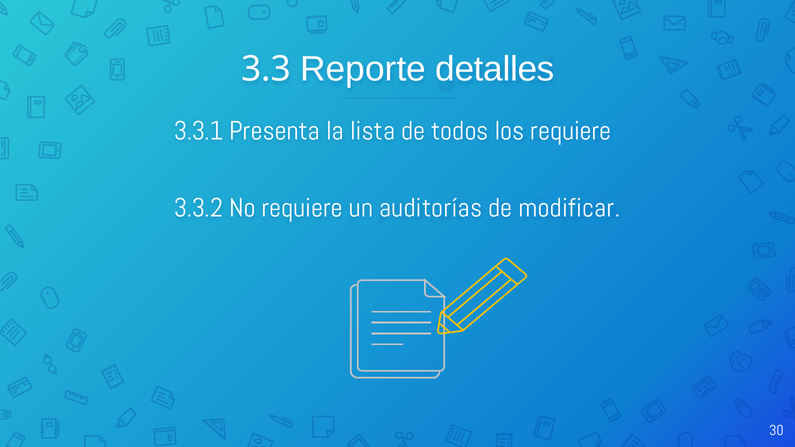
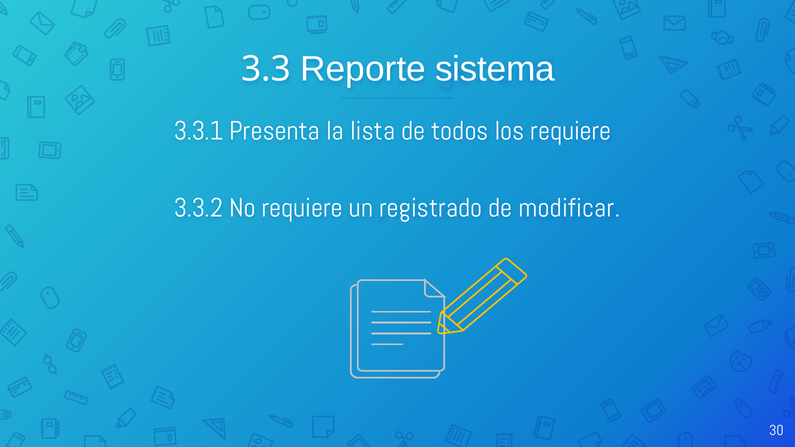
detalles: detalles -> sistema
auditorías: auditorías -> registrado
